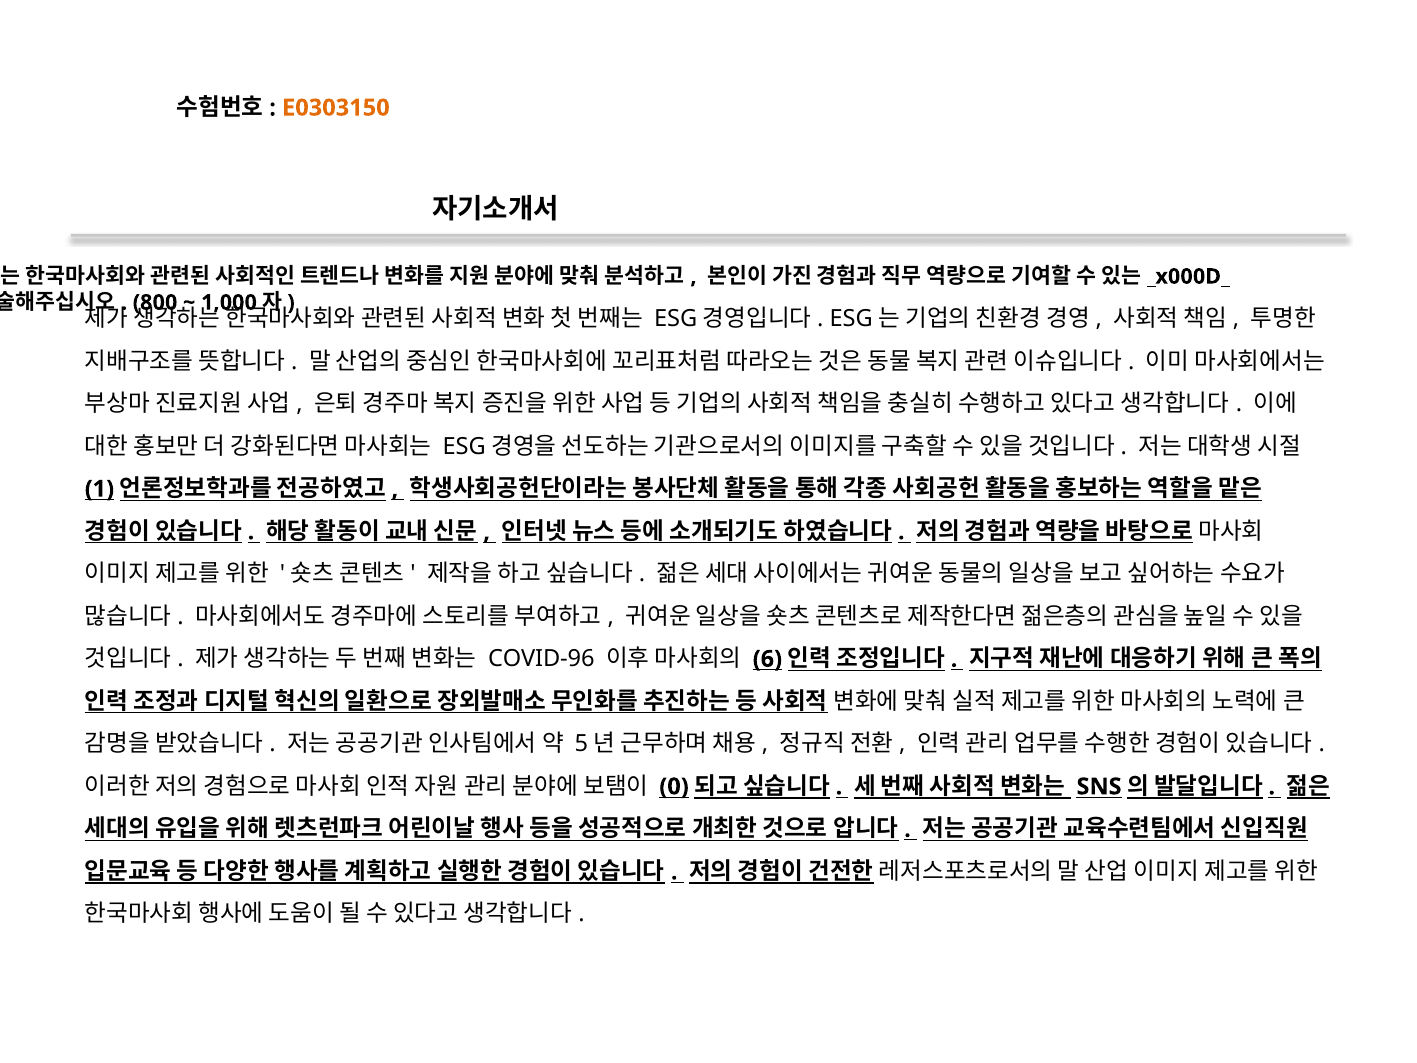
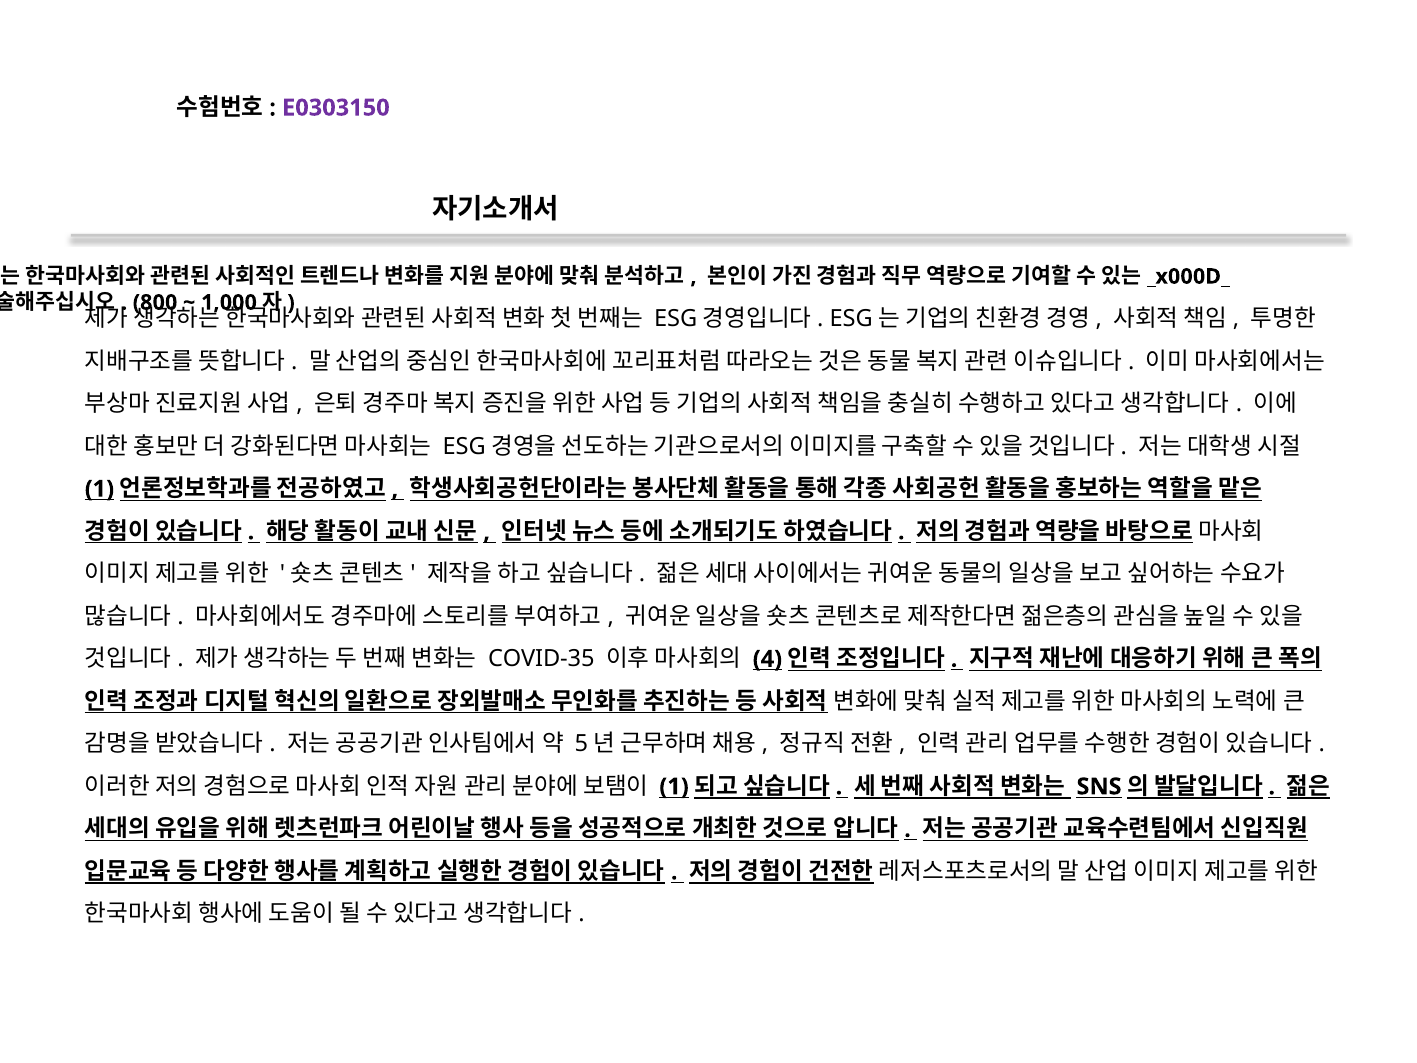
E0303150 colour: orange -> purple
COVID-96: COVID-96 -> COVID-35
6: 6 -> 4
0 at (674, 786): 0 -> 1
